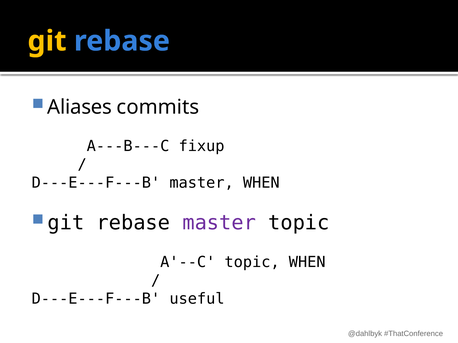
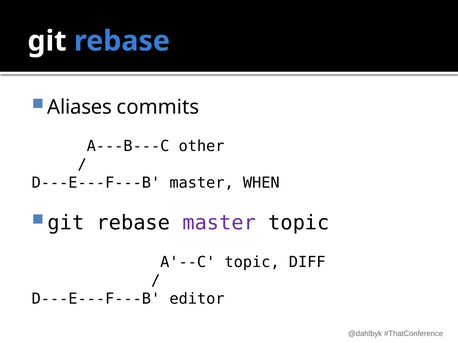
git colour: yellow -> white
fixup: fixup -> other
topic WHEN: WHEN -> DIFF
useful: useful -> editor
